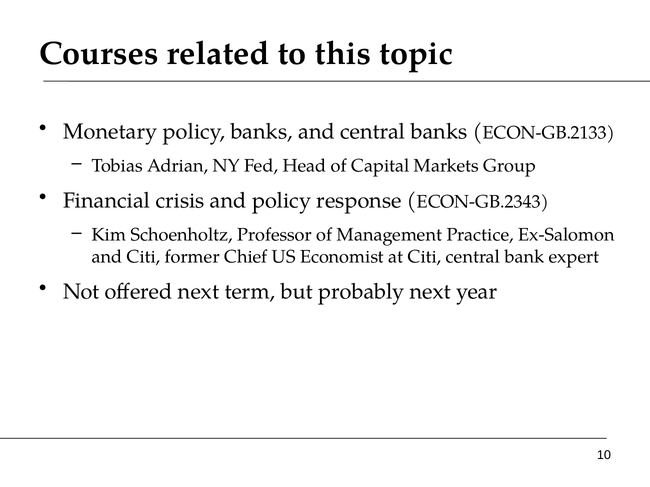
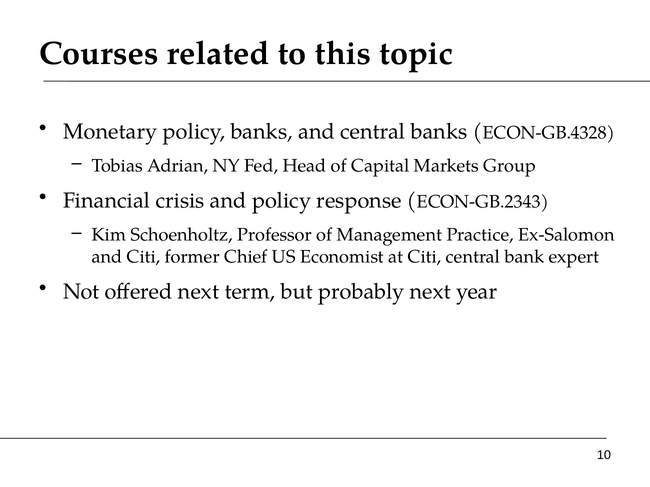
ECON-GB.2133: ECON-GB.2133 -> ECON-GB.4328
